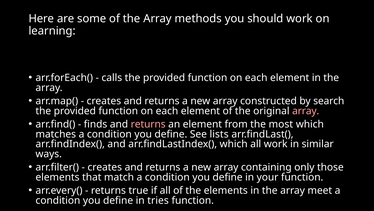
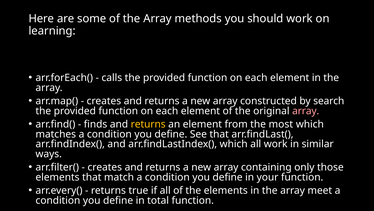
returns at (148, 124) colour: pink -> yellow
See lists: lists -> that
tries: tries -> total
